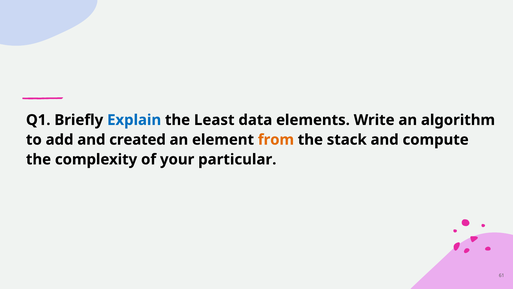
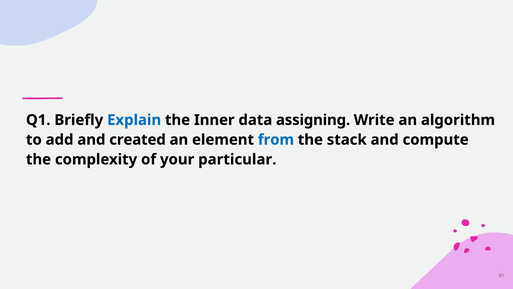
Least: Least -> Inner
elements: elements -> assigning
from colour: orange -> blue
